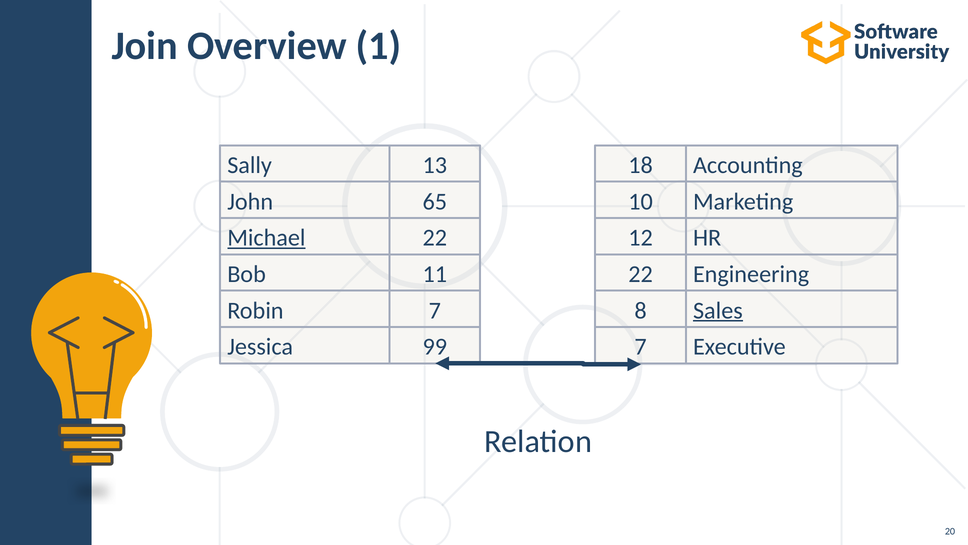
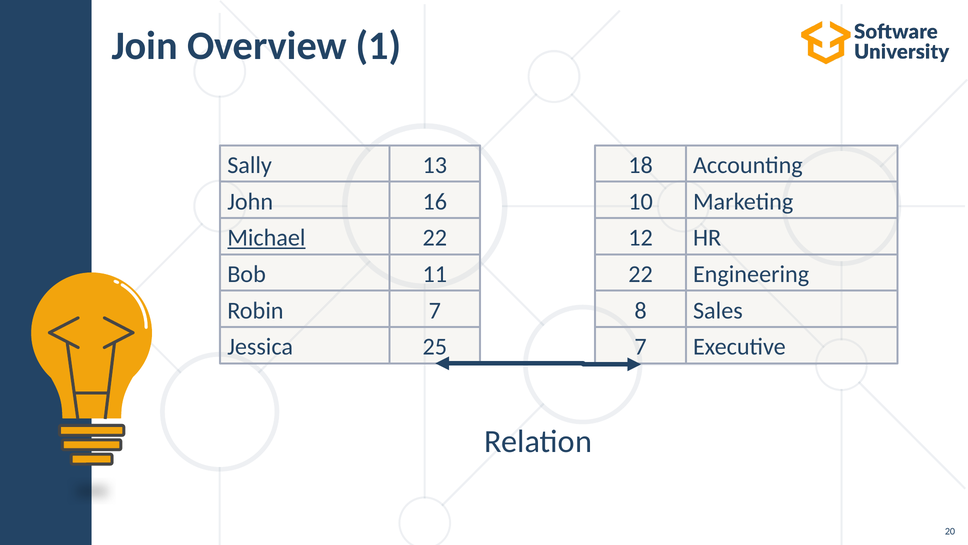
65: 65 -> 16
Sales underline: present -> none
99: 99 -> 25
